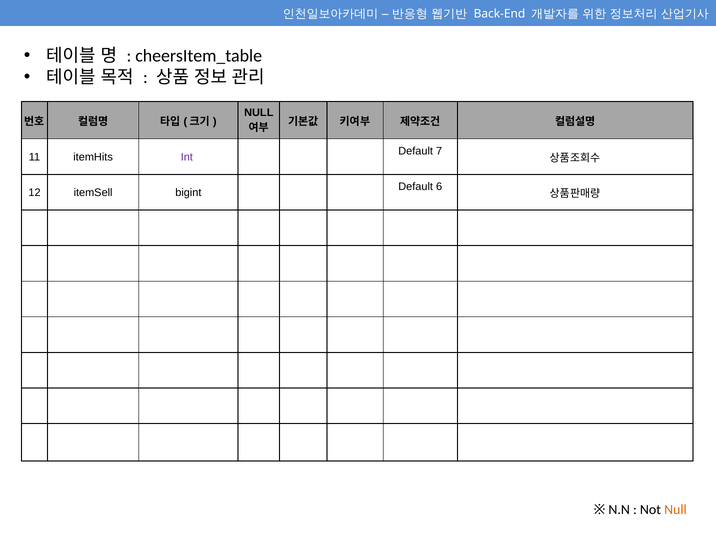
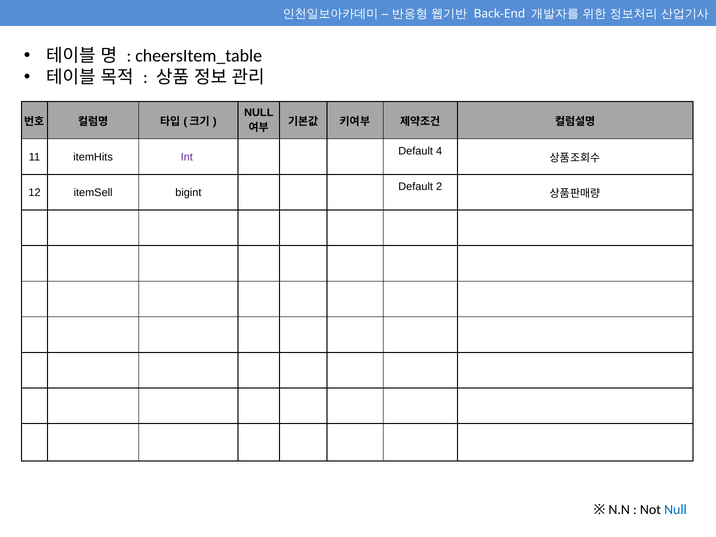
7: 7 -> 4
6: 6 -> 2
Null at (675, 509) colour: orange -> blue
